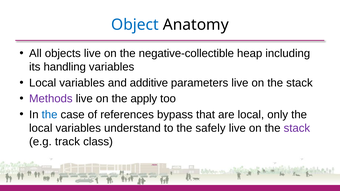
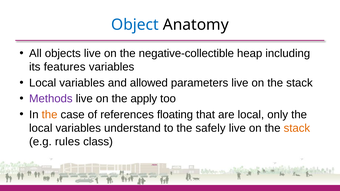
handling: handling -> features
additive: additive -> allowed
the at (50, 115) colour: blue -> orange
bypass: bypass -> floating
stack at (297, 128) colour: purple -> orange
track: track -> rules
